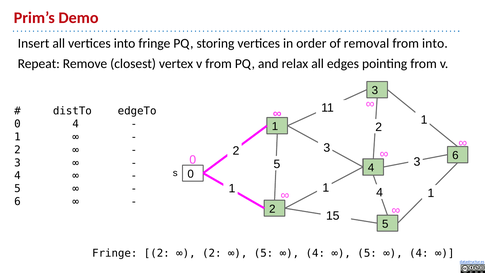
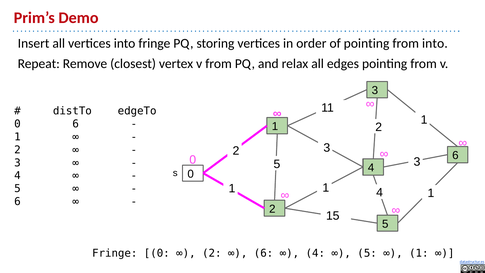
of removal: removal -> pointing
0 4: 4 -> 6
Fringe 2: 2 -> 0
5 at (264, 253): 5 -> 6
4 at (419, 253): 4 -> 1
